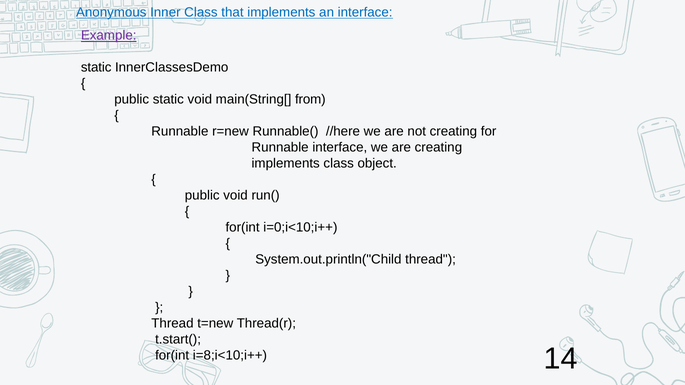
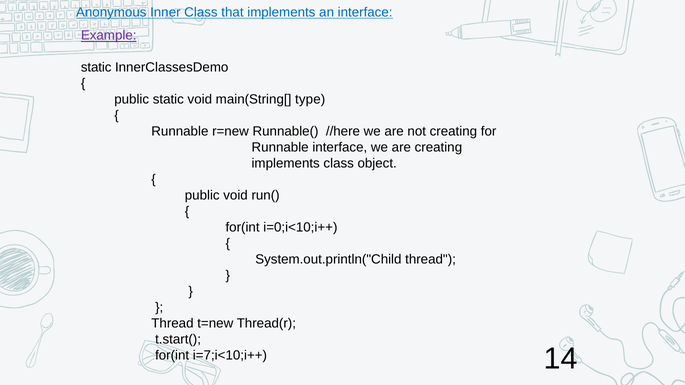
from: from -> type
i=8;i<10;i++: i=8;i<10;i++ -> i=7;i<10;i++
